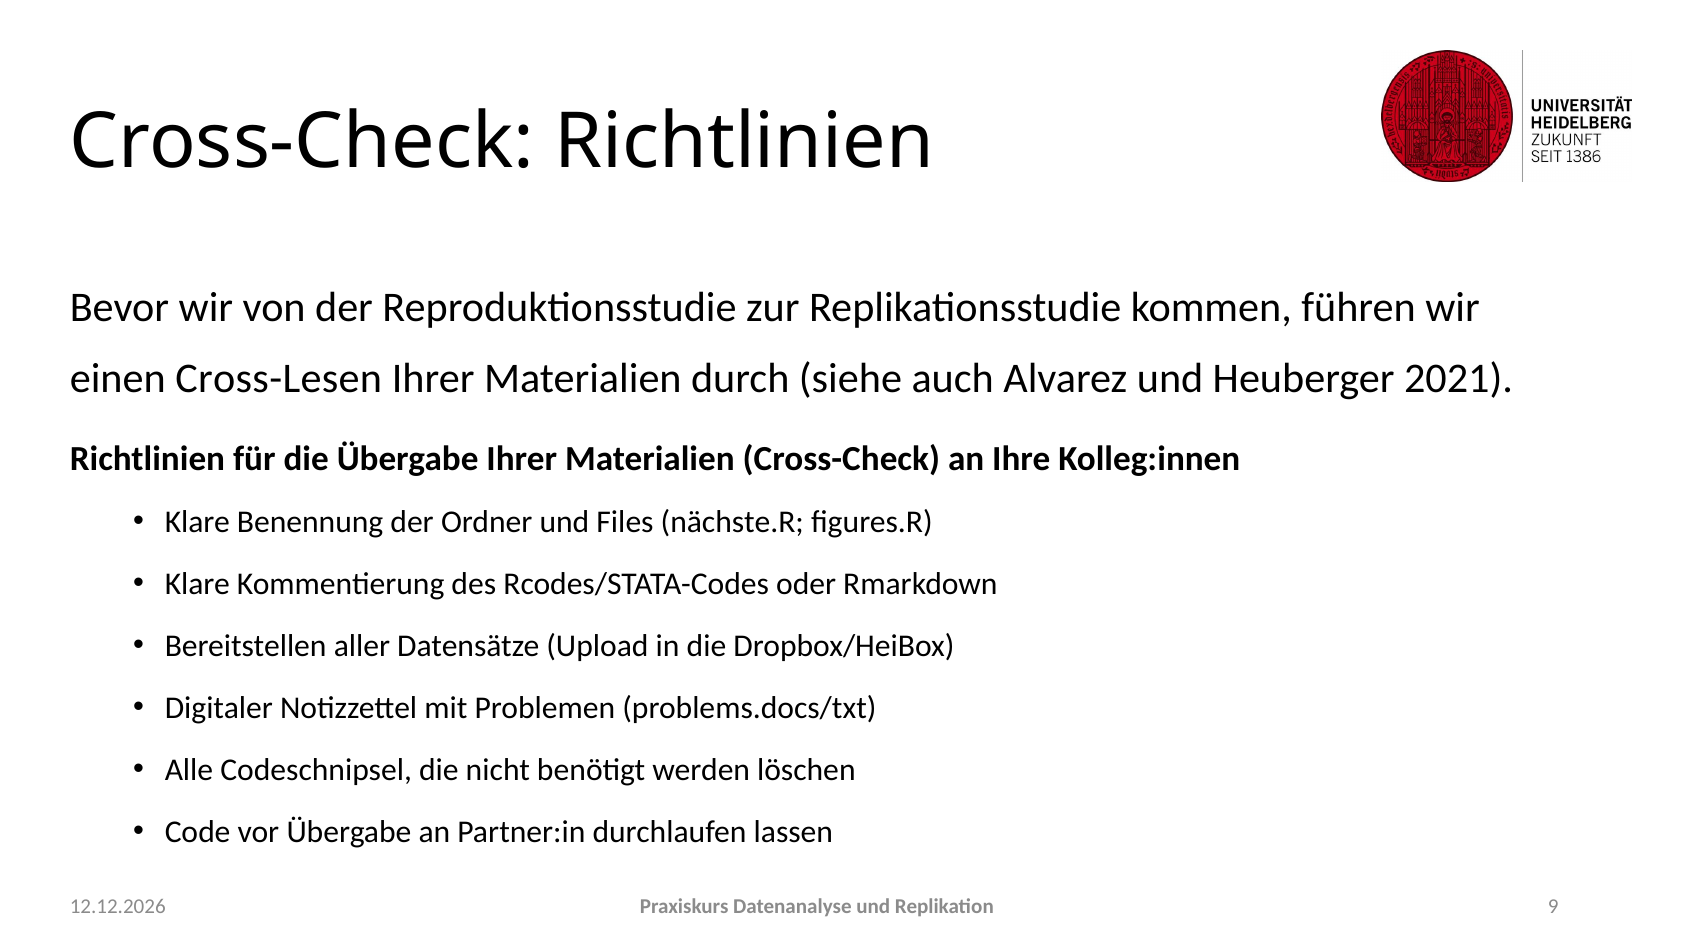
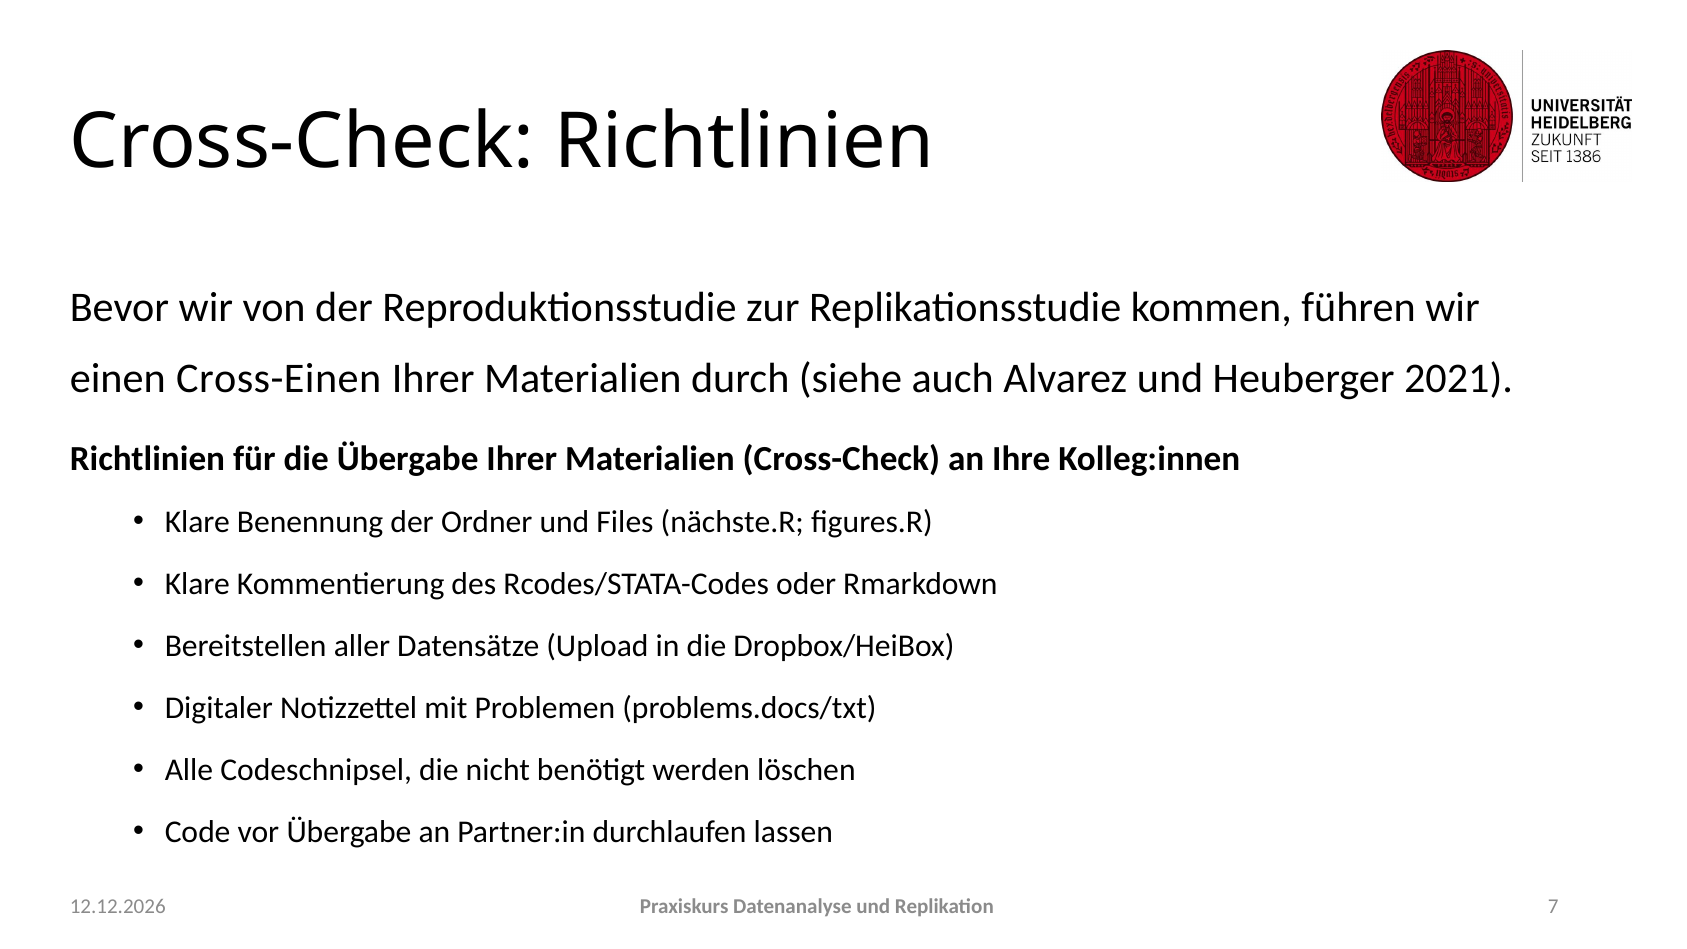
Cross-Lesen: Cross-Lesen -> Cross-Einen
9: 9 -> 7
